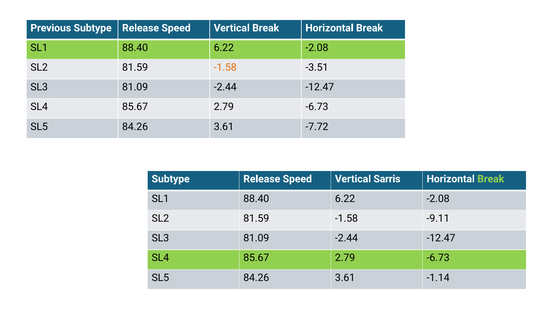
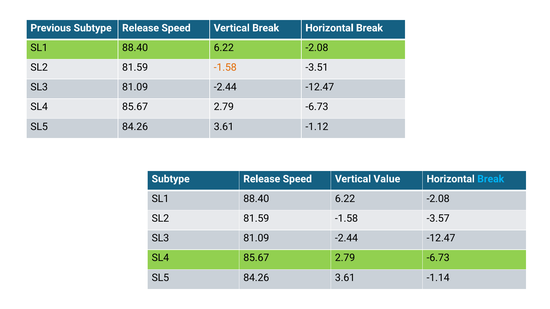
-7.72: -7.72 -> -1.12
Sarris: Sarris -> Value
Break at (491, 179) colour: light green -> light blue
-9.11: -9.11 -> -3.57
